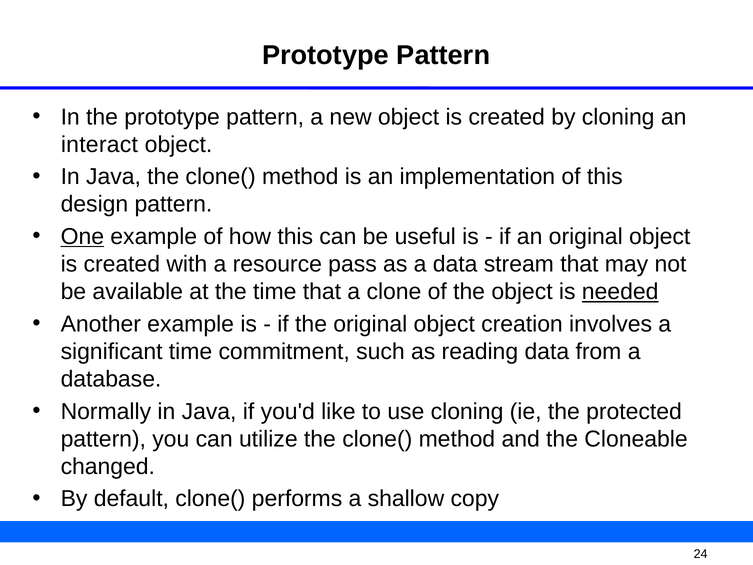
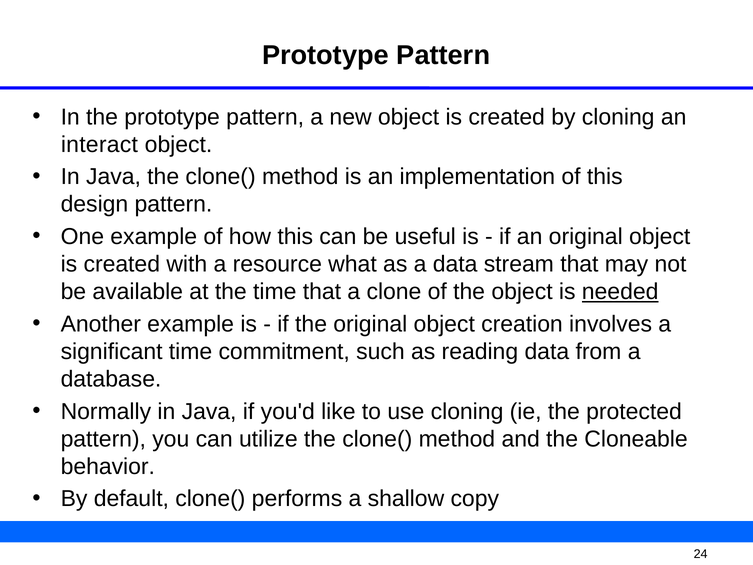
One underline: present -> none
pass: pass -> what
changed: changed -> behavior
